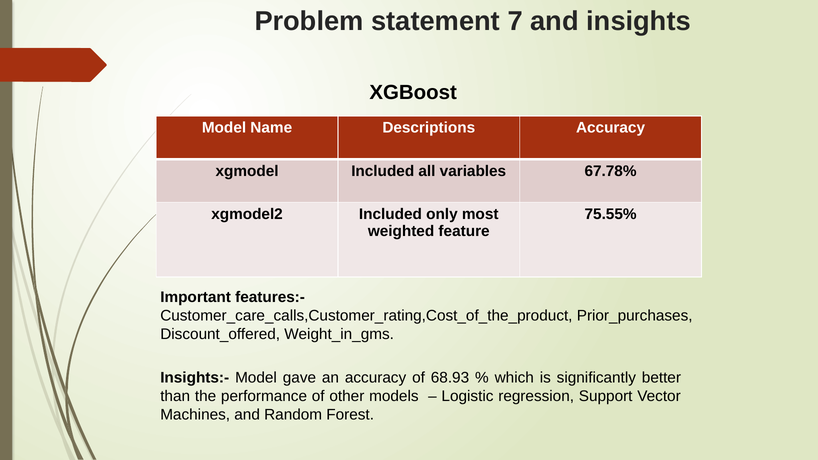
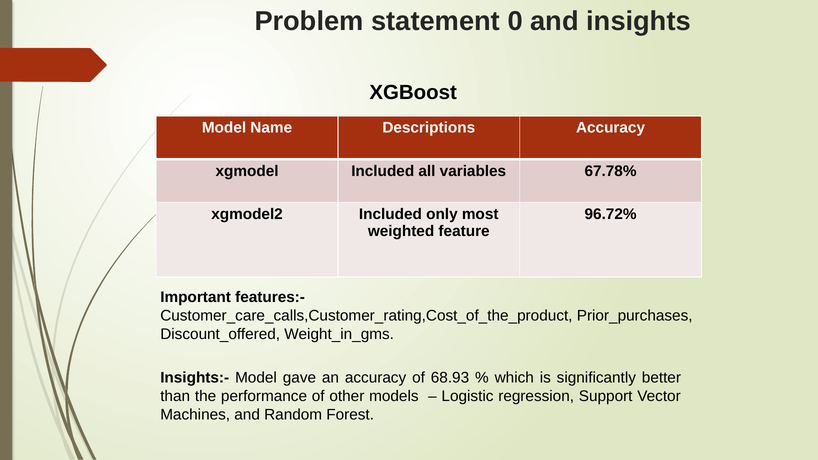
7: 7 -> 0
75.55%: 75.55% -> 96.72%
